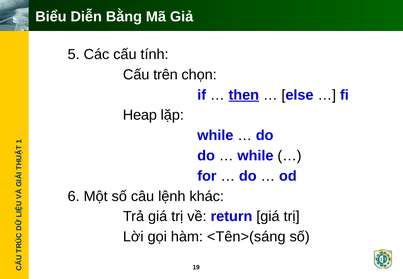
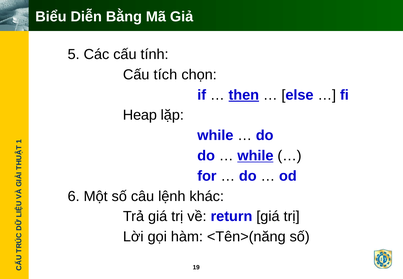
trên: trên -> tích
while at (255, 156) underline: none -> present
<Tên>(sáng: <Tên>(sáng -> <Tên>(năng
